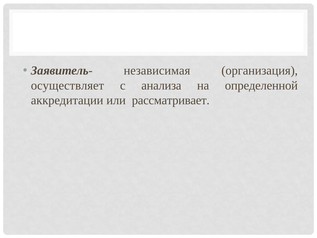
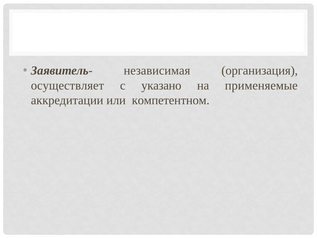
анализа: анализа -> указано
определенной: определенной -> применяемые
рассматривает: рассматривает -> компетентном
